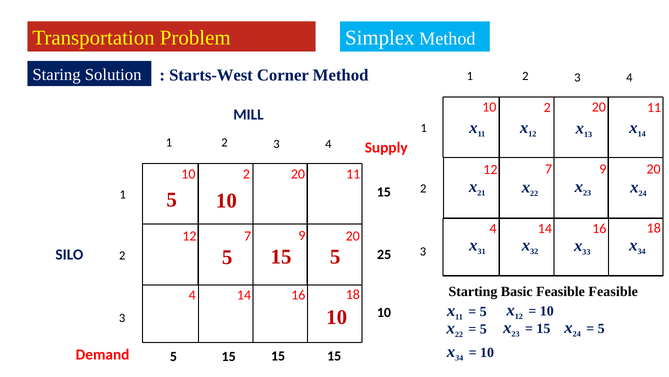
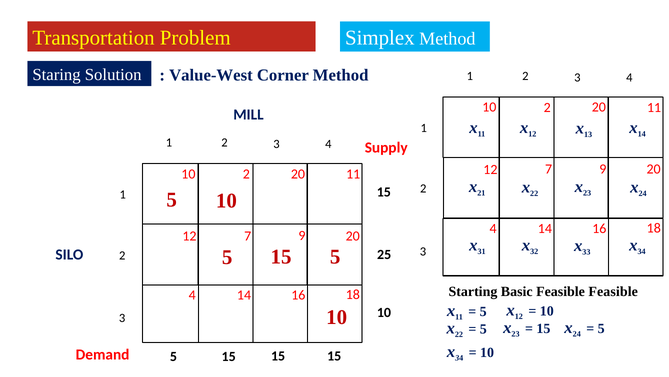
Starts-West: Starts-West -> Value-West
